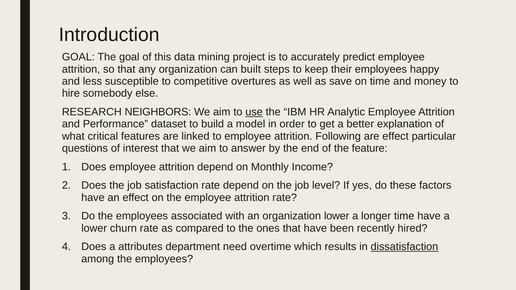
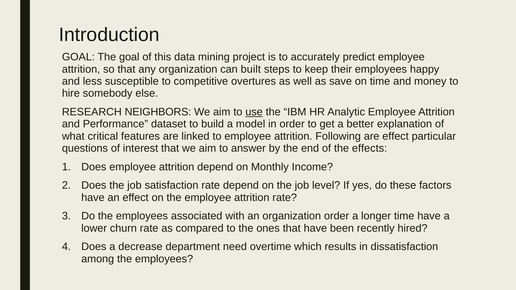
feature: feature -> effects
organization lower: lower -> order
attributes: attributes -> decrease
dissatisfaction underline: present -> none
